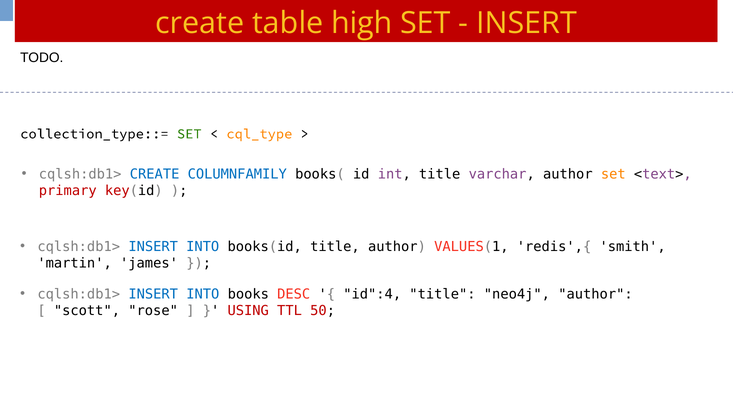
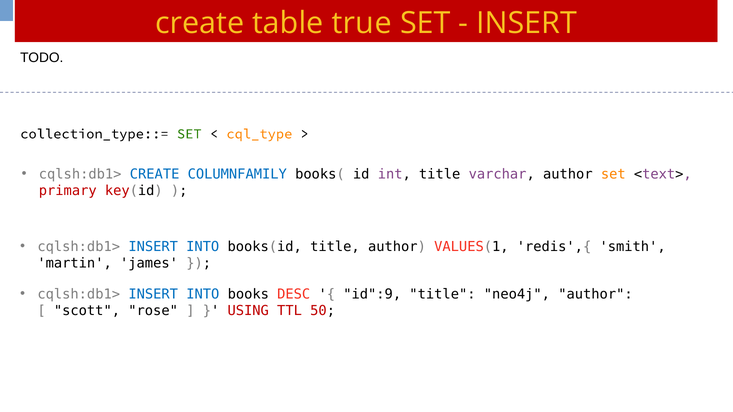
high: high -> true
id":4: id":4 -> id":9
